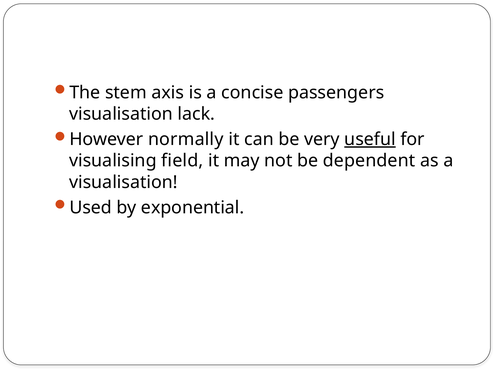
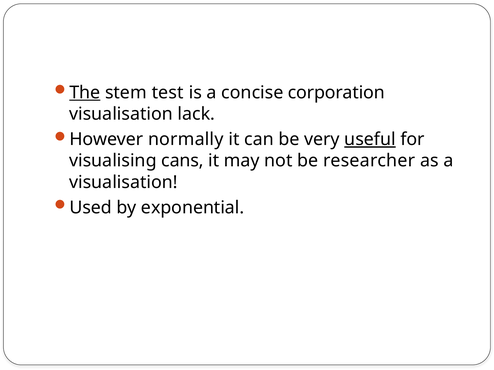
The underline: none -> present
axis: axis -> test
passengers: passengers -> corporation
field: field -> cans
dependent: dependent -> researcher
